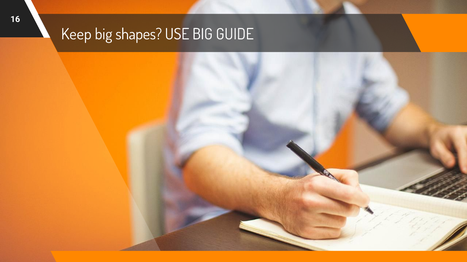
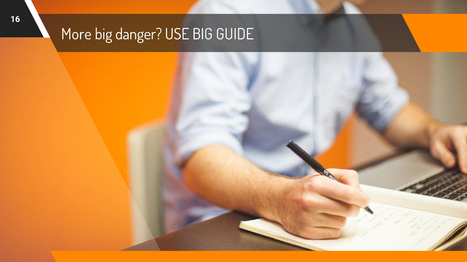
Keep: Keep -> More
shapes: shapes -> danger
